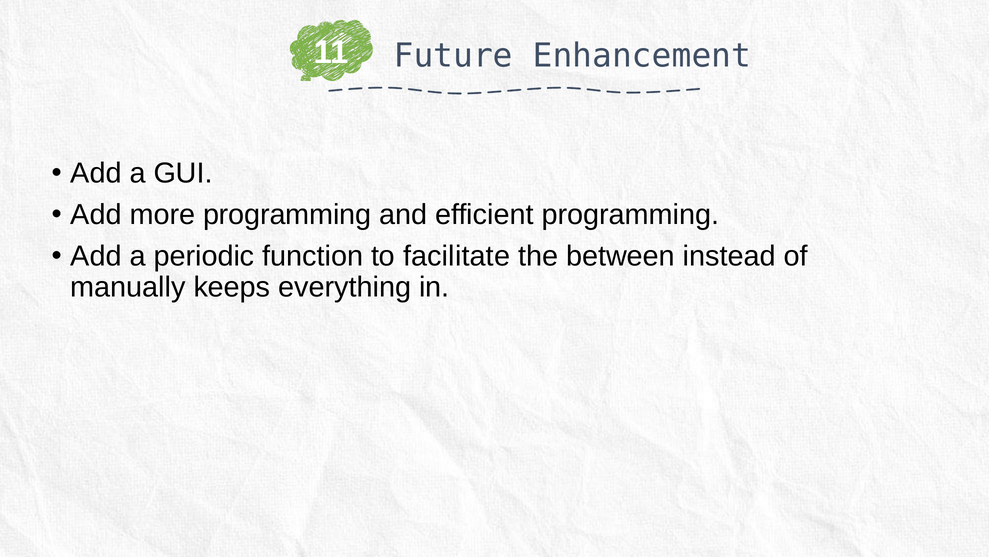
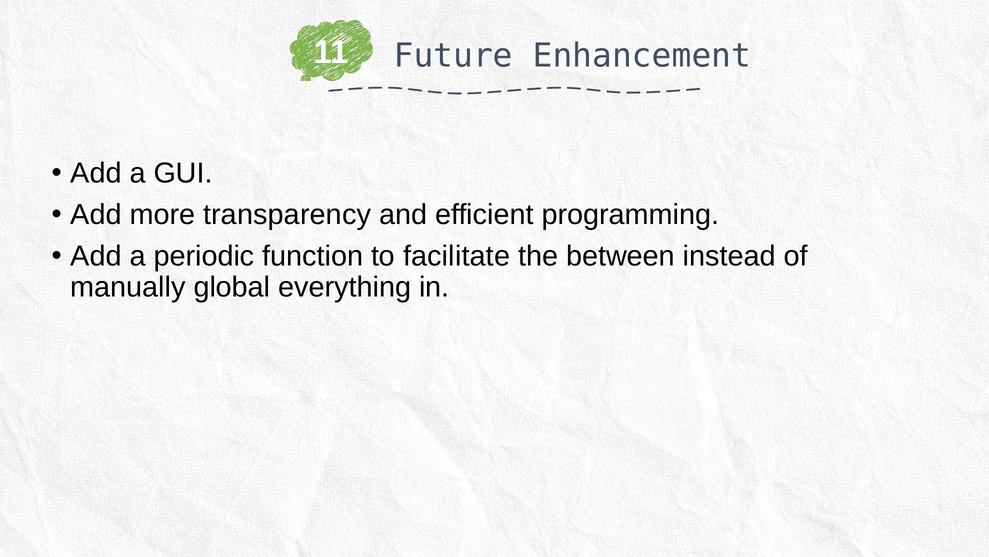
more programming: programming -> transparency
keeps: keeps -> global
